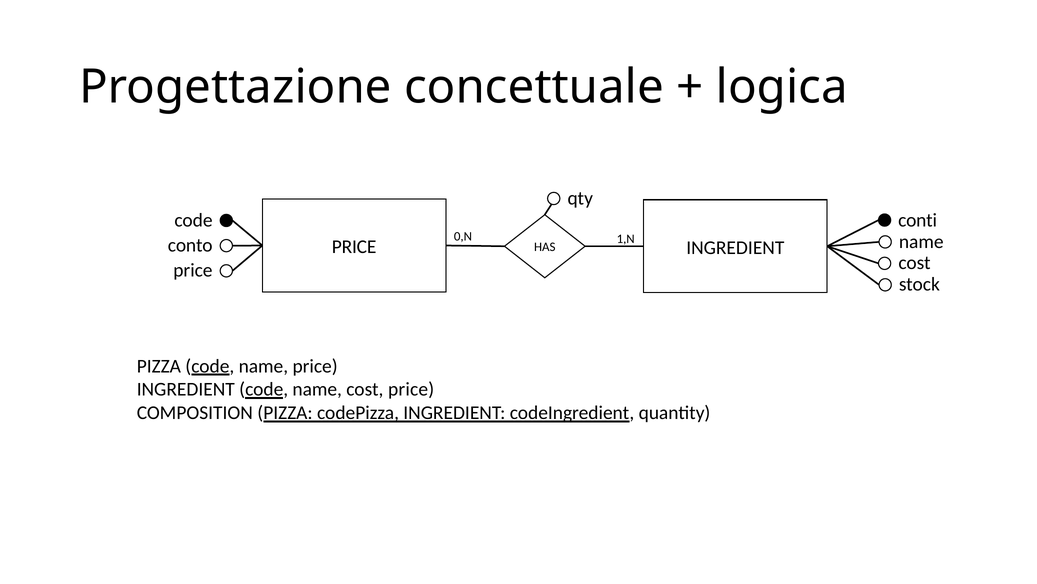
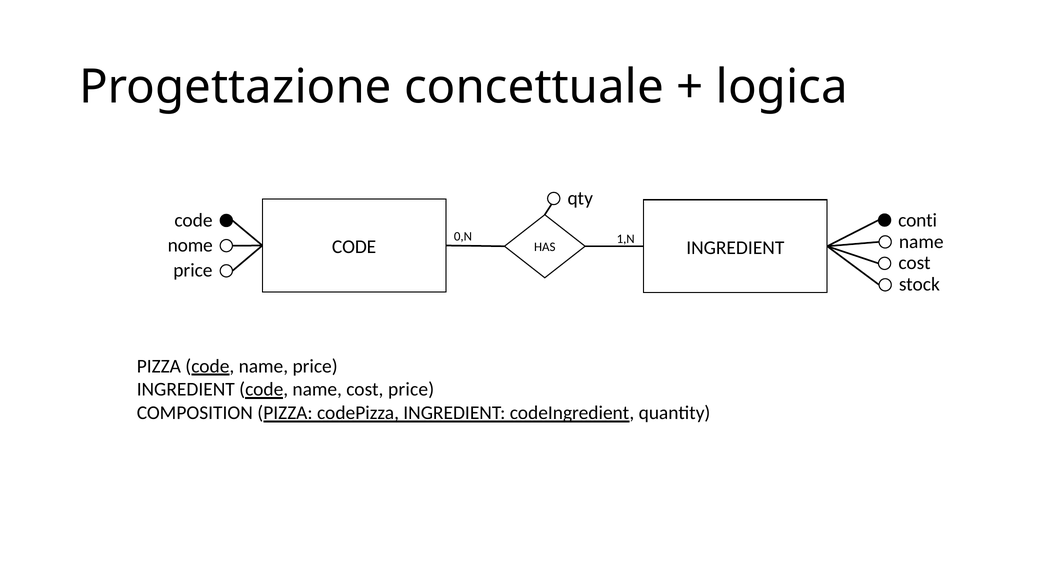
conto: conto -> nome
PRICE at (354, 247): PRICE -> CODE
